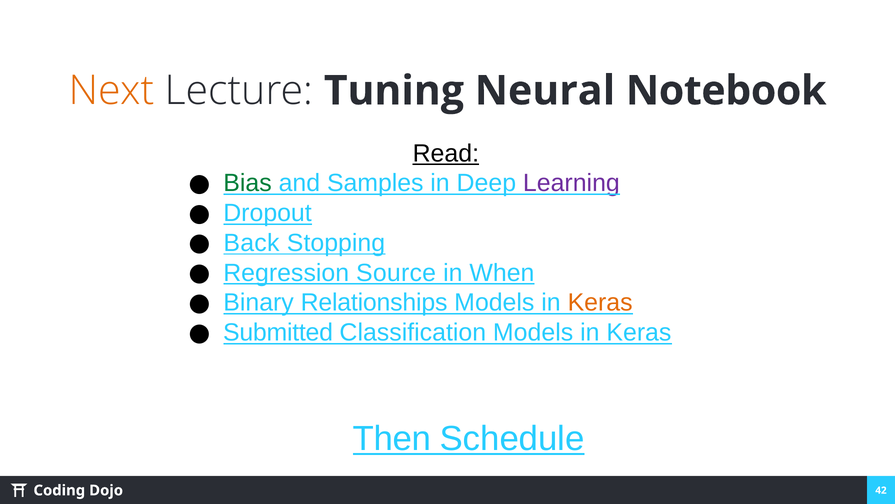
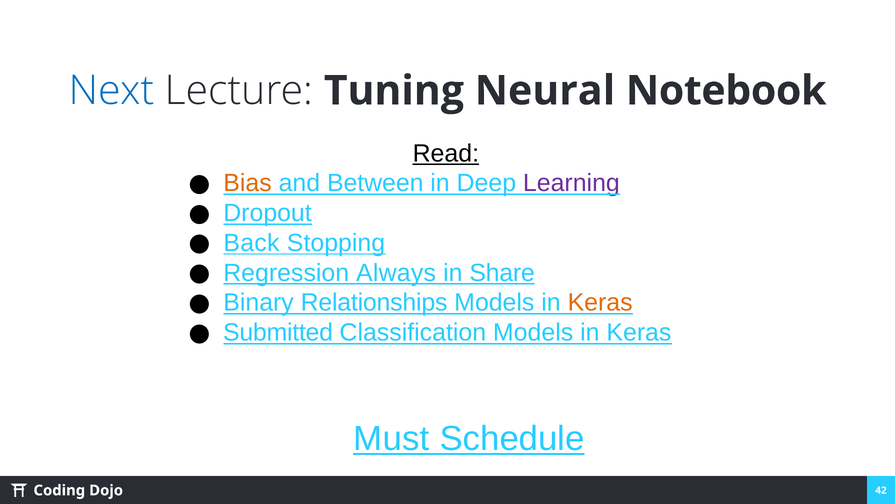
Next colour: orange -> blue
Bias colour: green -> orange
Samples: Samples -> Between
Source: Source -> Always
When: When -> Share
Then: Then -> Must
